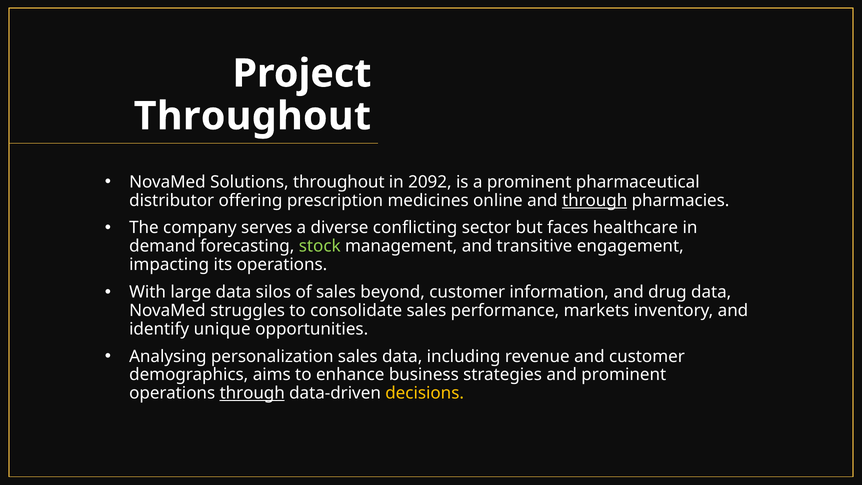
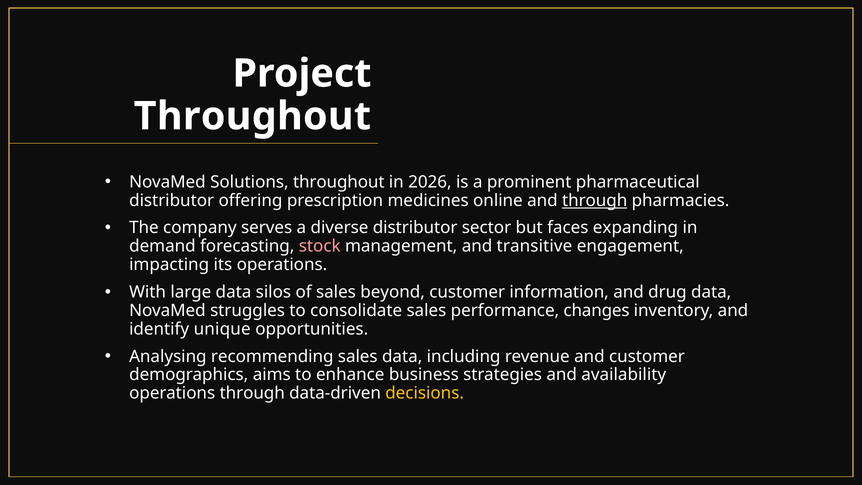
2092: 2092 -> 2026
diverse conflicting: conflicting -> distributor
healthcare: healthcare -> expanding
stock colour: light green -> pink
markets: markets -> changes
personalization: personalization -> recommending
and prominent: prominent -> availability
through at (252, 393) underline: present -> none
